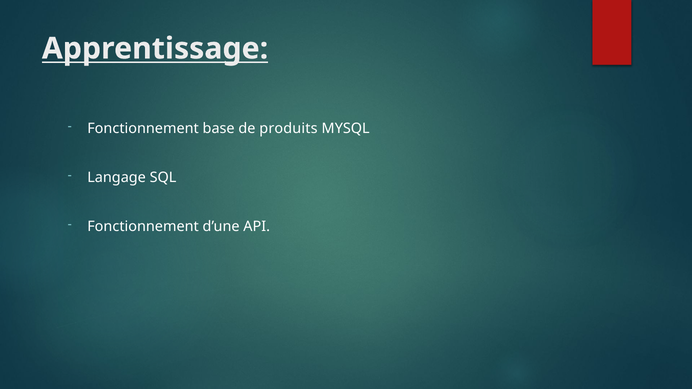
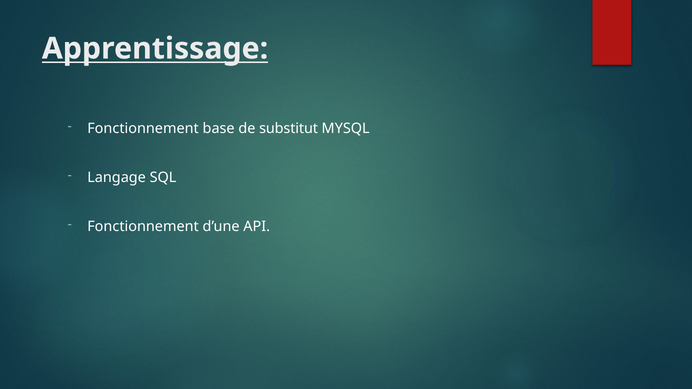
produits: produits -> substitut
